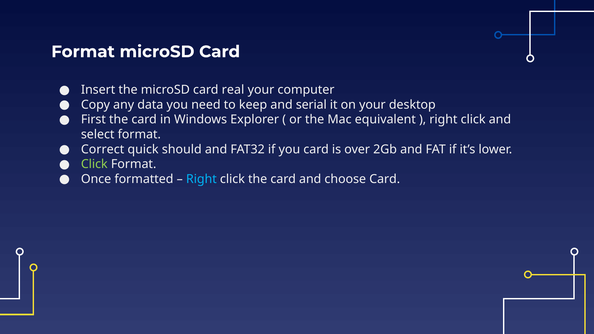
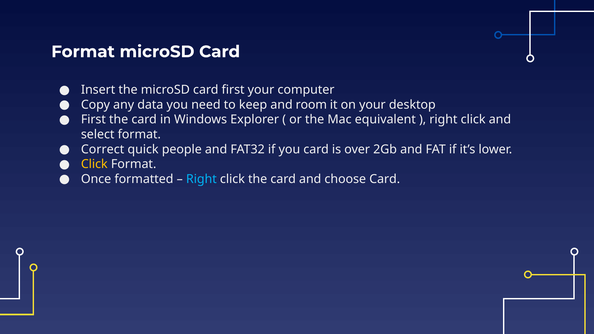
card real: real -> first
serial: serial -> room
should: should -> people
Click at (94, 164) colour: light green -> yellow
